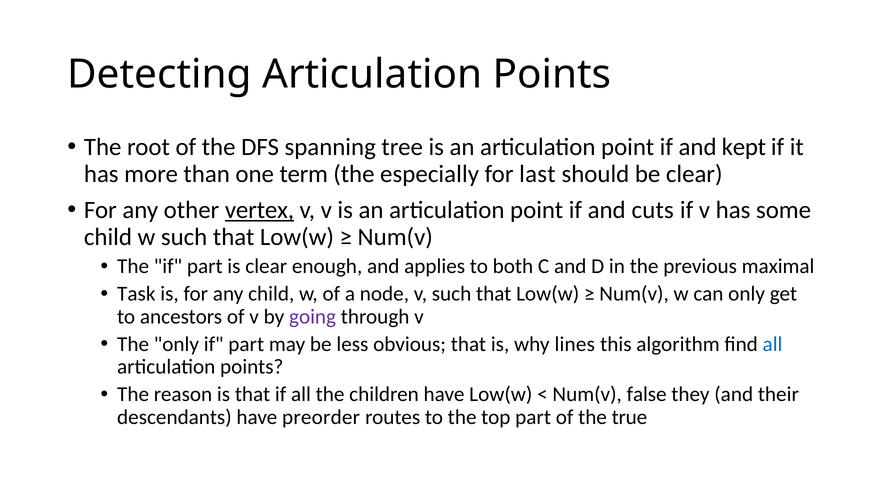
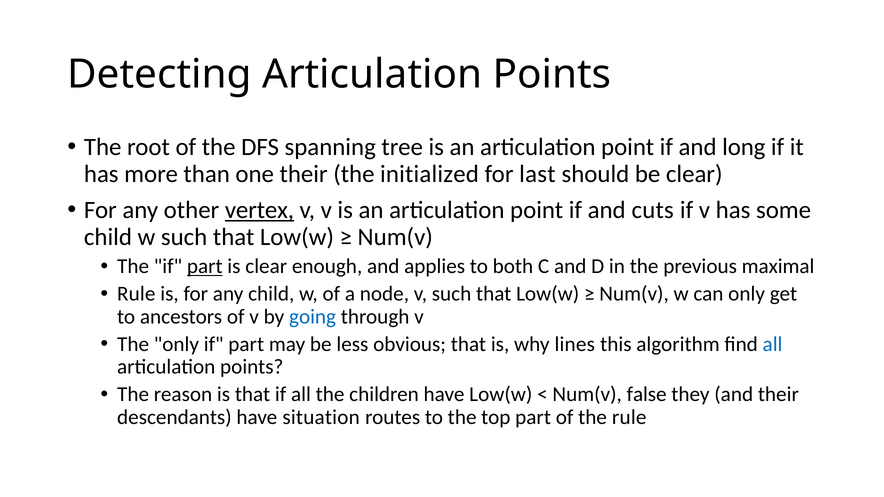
kept: kept -> long
one term: term -> their
especially: especially -> initialized
part at (205, 267) underline: none -> present
Task at (136, 294): Task -> Rule
going colour: purple -> blue
preorder: preorder -> situation
the true: true -> rule
